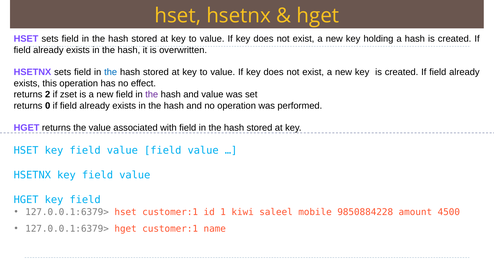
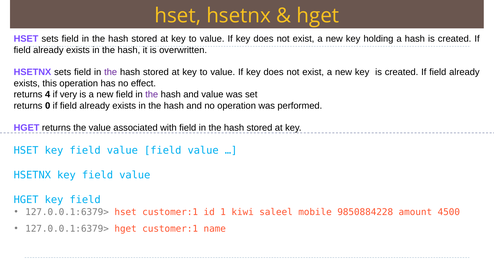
the at (111, 72) colour: blue -> purple
2: 2 -> 4
zset: zset -> very
